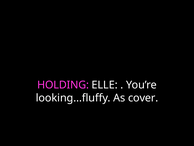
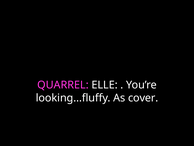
HOLDING: HOLDING -> QUARREL
